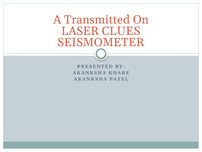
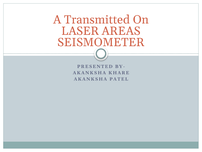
CLUES: CLUES -> AREAS
